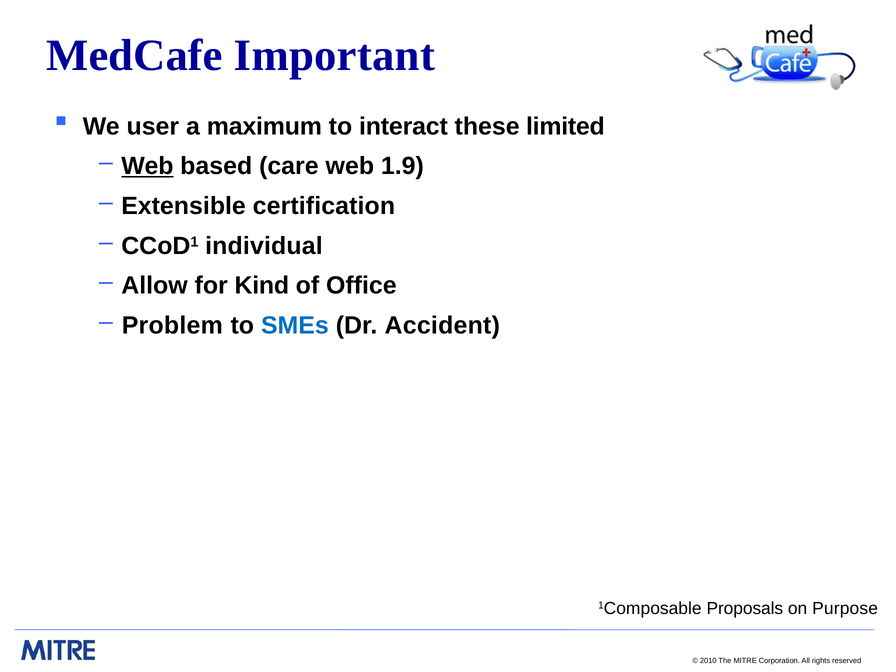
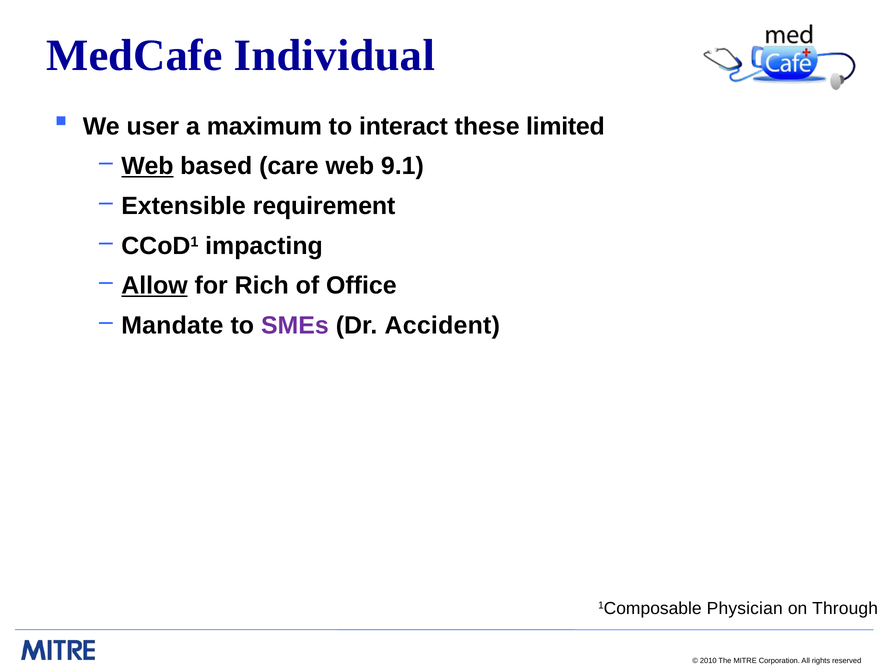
Important: Important -> Individual
1.9: 1.9 -> 9.1
certification: certification -> requirement
individual: individual -> impacting
Allow underline: none -> present
Kind: Kind -> Rich
Problem: Problem -> Mandate
SMEs colour: blue -> purple
Proposals: Proposals -> Physician
Purpose: Purpose -> Through
